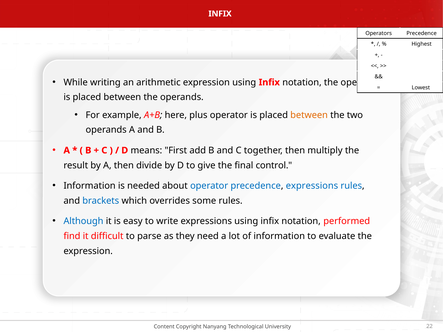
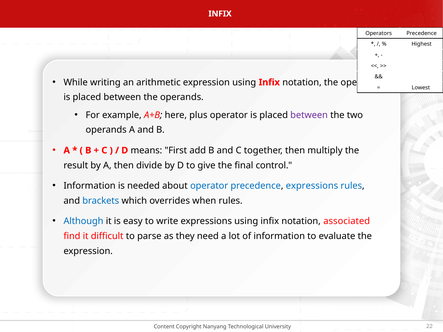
between at (309, 115) colour: orange -> purple
some: some -> when
performed: performed -> associated
